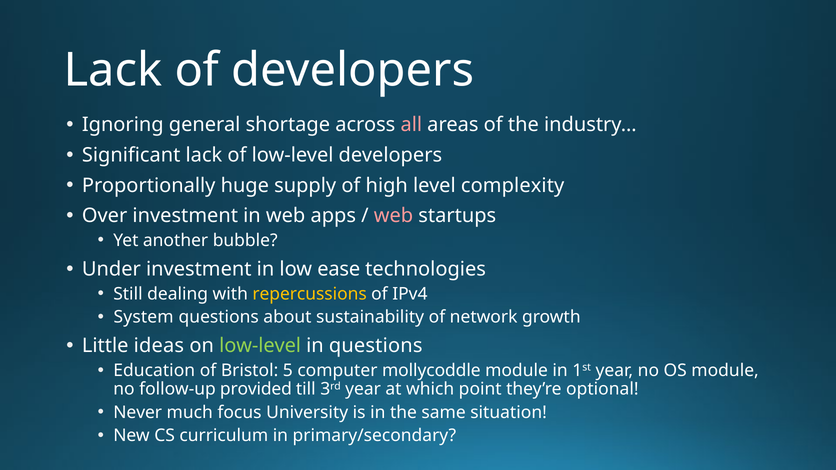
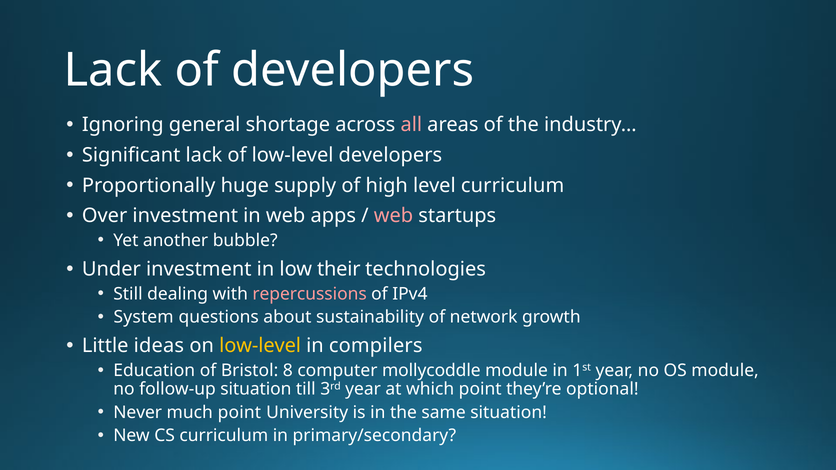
level complexity: complexity -> curriculum
ease: ease -> their
repercussions colour: yellow -> pink
low-level at (260, 346) colour: light green -> yellow
in questions: questions -> compilers
5: 5 -> 8
follow-up provided: provided -> situation
much focus: focus -> point
